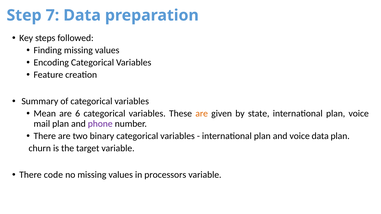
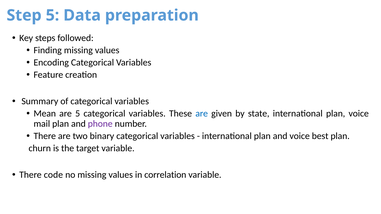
Step 7: 7 -> 5
are 6: 6 -> 5
are at (202, 114) colour: orange -> blue
voice data: data -> best
processors: processors -> correlation
